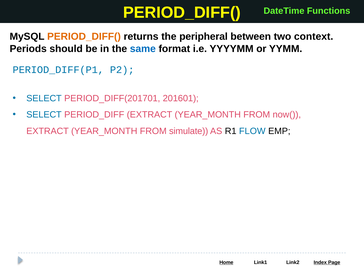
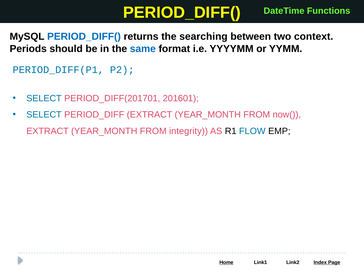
PERIOD_DIFF( at (84, 37) colour: orange -> blue
peripheral: peripheral -> searching
simulate: simulate -> integrity
